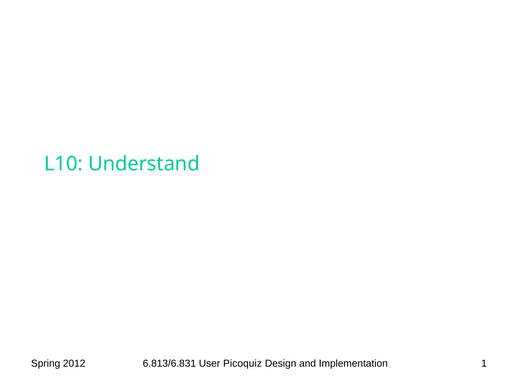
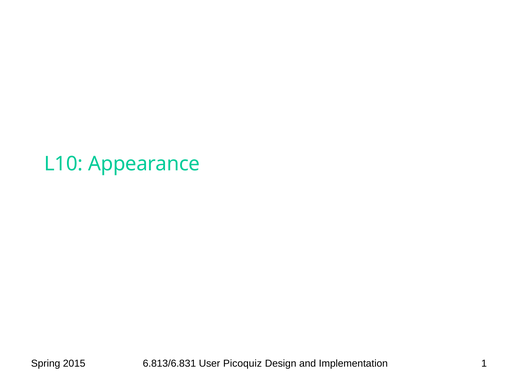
Understand: Understand -> Appearance
2012: 2012 -> 2015
